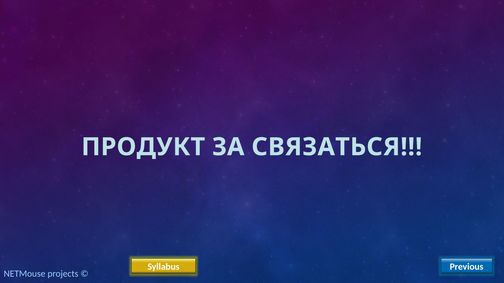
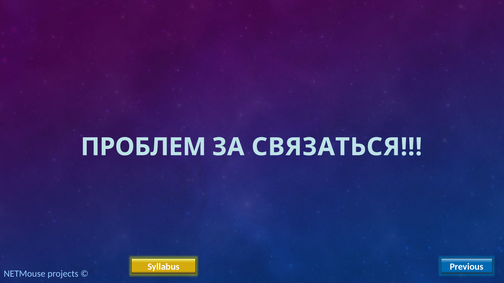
ПРОДУКТ: ПРОДУКТ -> ПРОБЛЕМ
